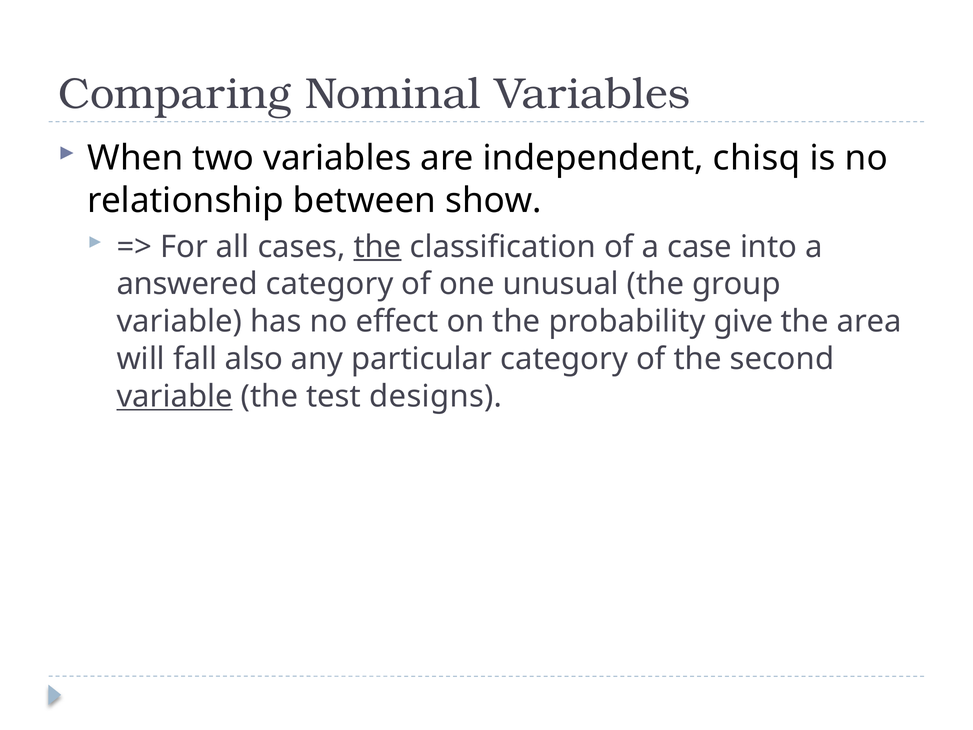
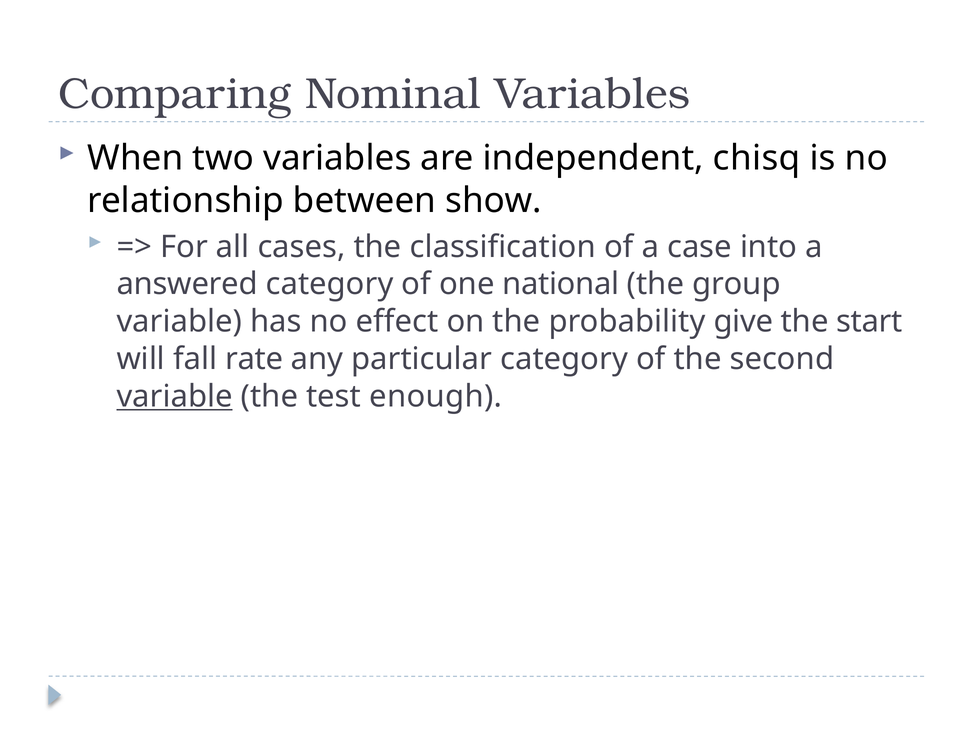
the at (378, 247) underline: present -> none
unusual: unusual -> national
area: area -> start
also: also -> rate
designs: designs -> enough
